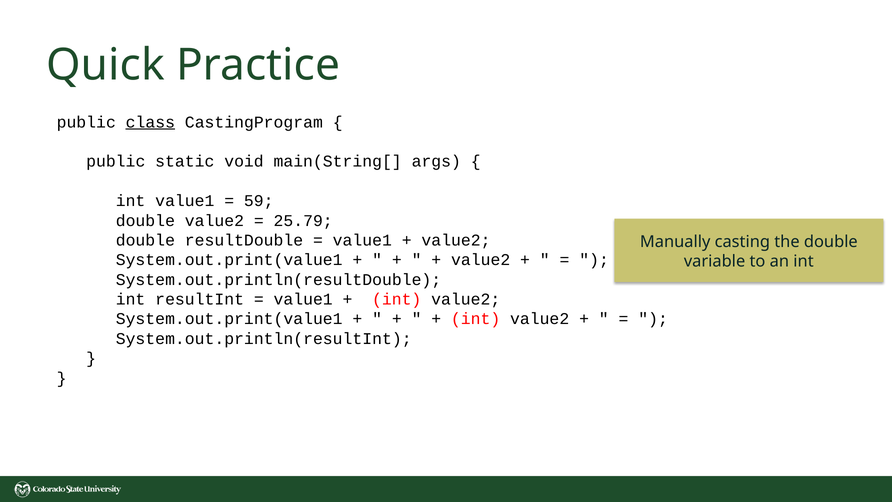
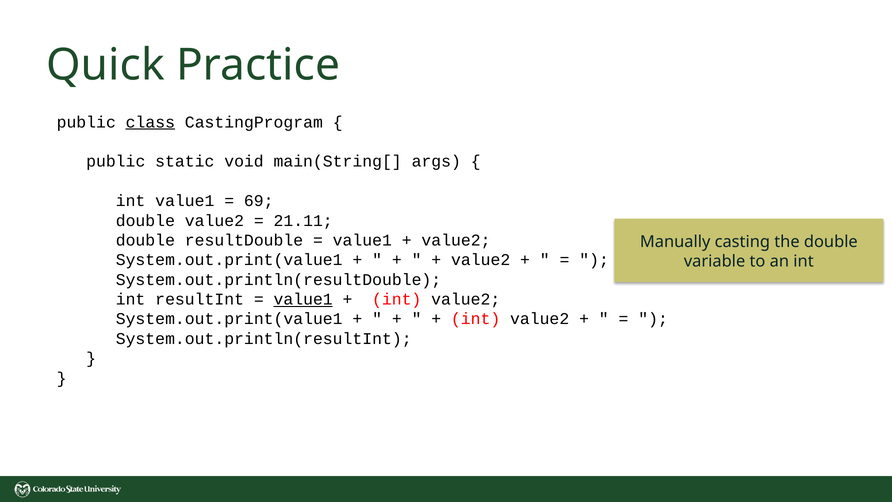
59: 59 -> 69
25.79: 25.79 -> 21.11
value1 at (303, 299) underline: none -> present
